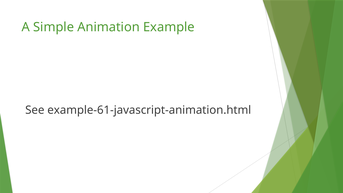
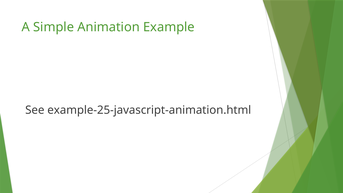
example-61-javascript-animation.html: example-61-javascript-animation.html -> example-25-javascript-animation.html
